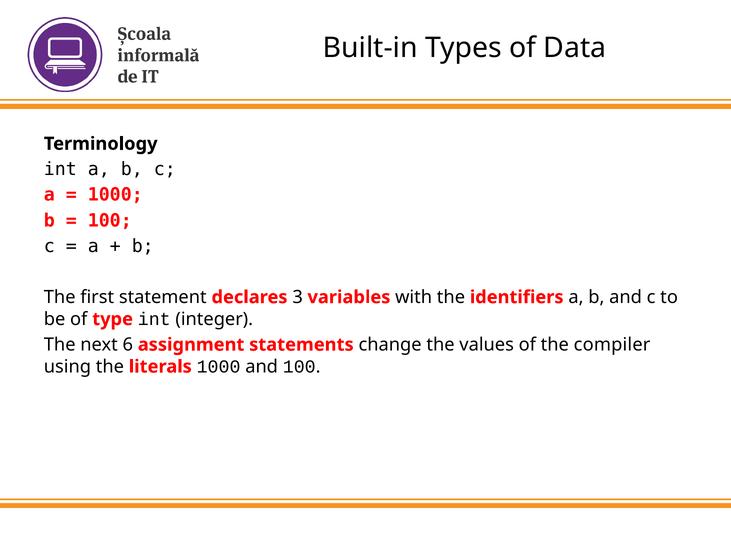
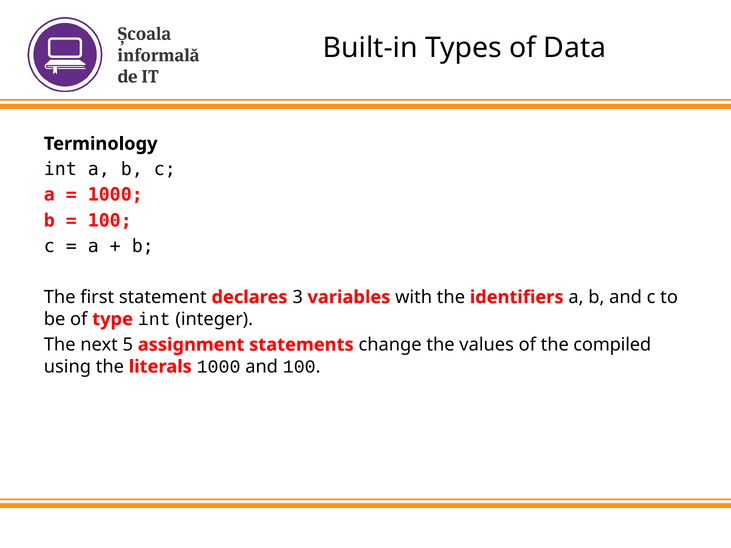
6: 6 -> 5
compiler: compiler -> compiled
